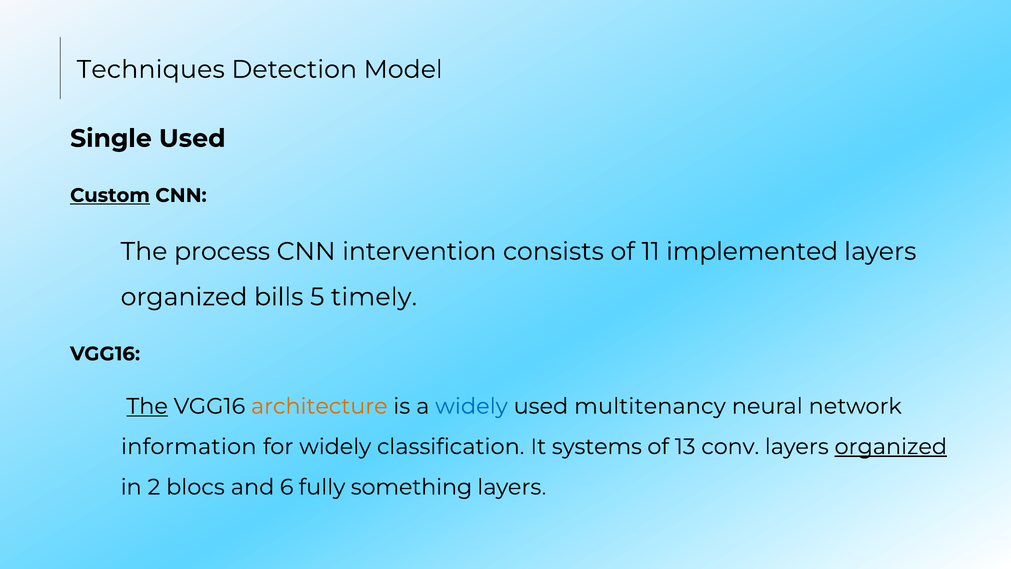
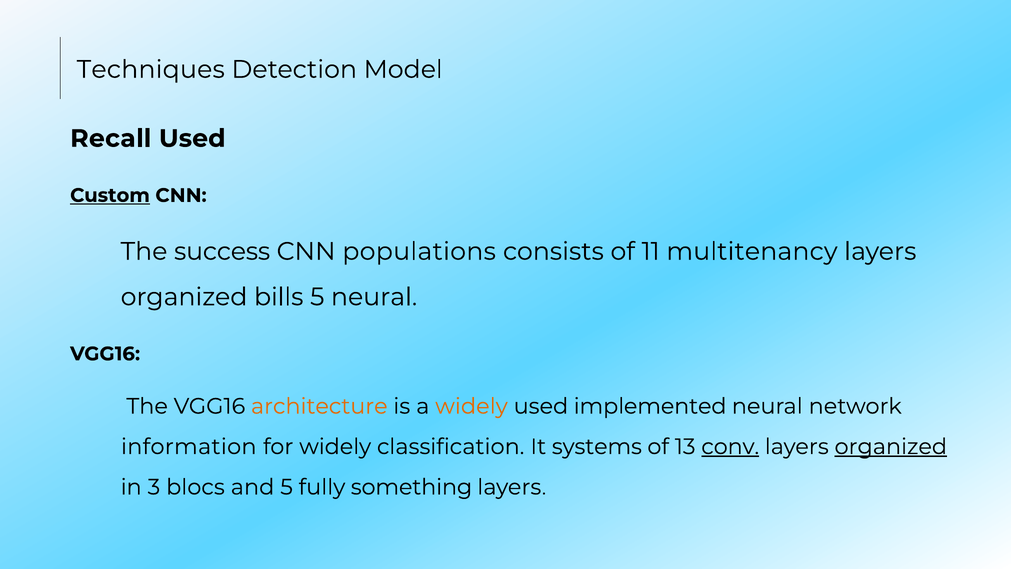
Single: Single -> Recall
process: process -> success
intervention: intervention -> populations
implemented: implemented -> multitenancy
5 timely: timely -> neural
The at (147, 406) underline: present -> none
widely at (471, 406) colour: blue -> orange
multitenancy: multitenancy -> implemented
conv underline: none -> present
2: 2 -> 3
and 6: 6 -> 5
